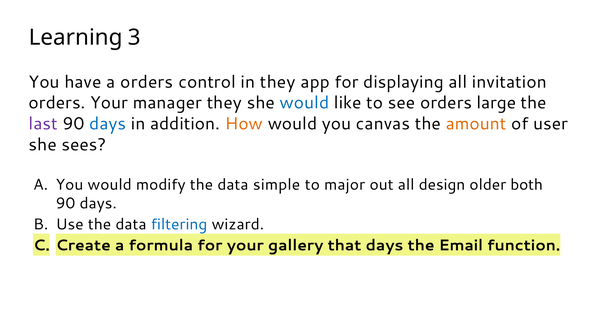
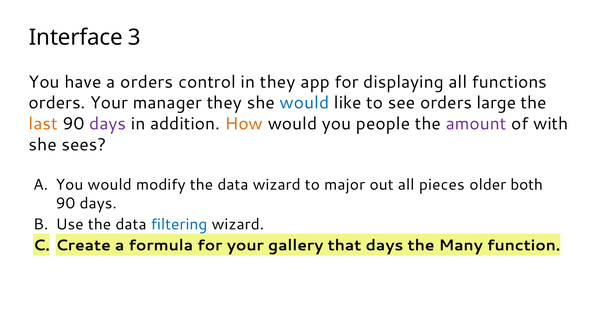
Learning: Learning -> Interface
invitation: invitation -> functions
last colour: purple -> orange
days at (108, 124) colour: blue -> purple
canvas: canvas -> people
amount colour: orange -> purple
user: user -> with
data simple: simple -> wizard
design: design -> pieces
Email: Email -> Many
